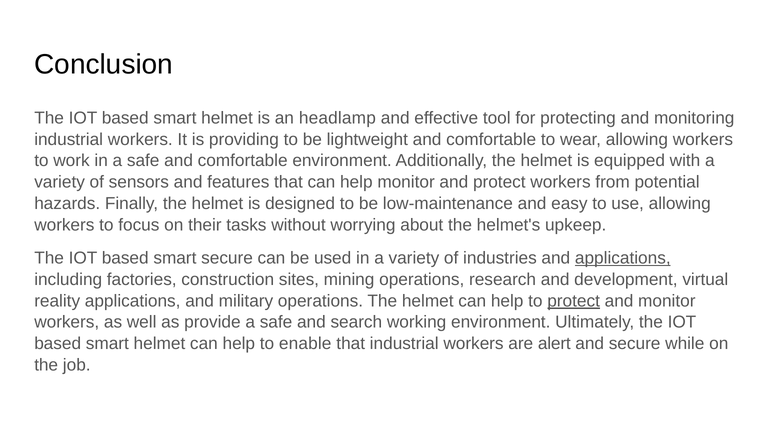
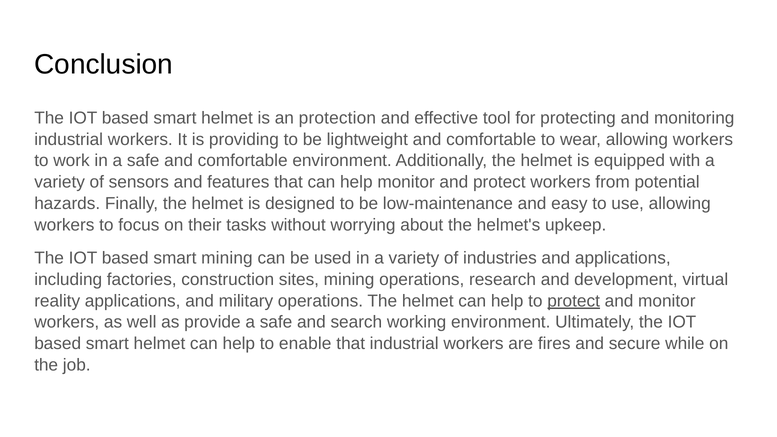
headlamp: headlamp -> protection
smart secure: secure -> mining
applications at (623, 258) underline: present -> none
alert: alert -> fires
